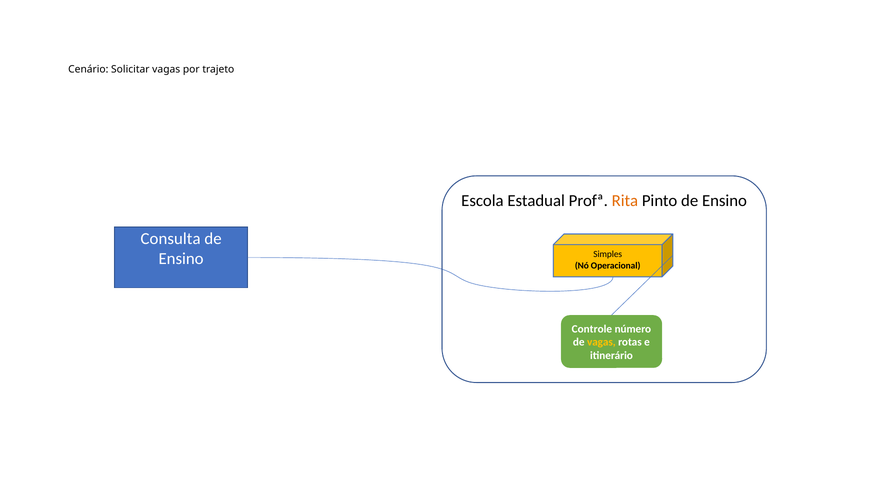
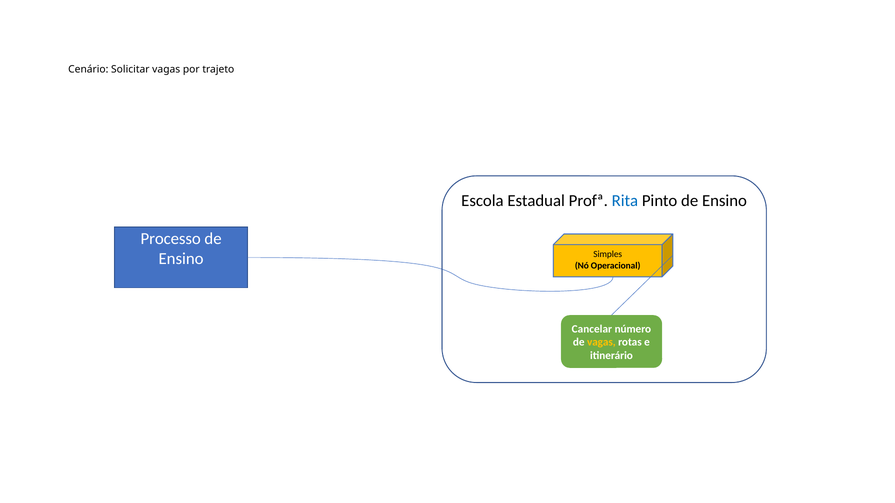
Rita colour: orange -> blue
Consulta: Consulta -> Processo
Controle: Controle -> Cancelar
